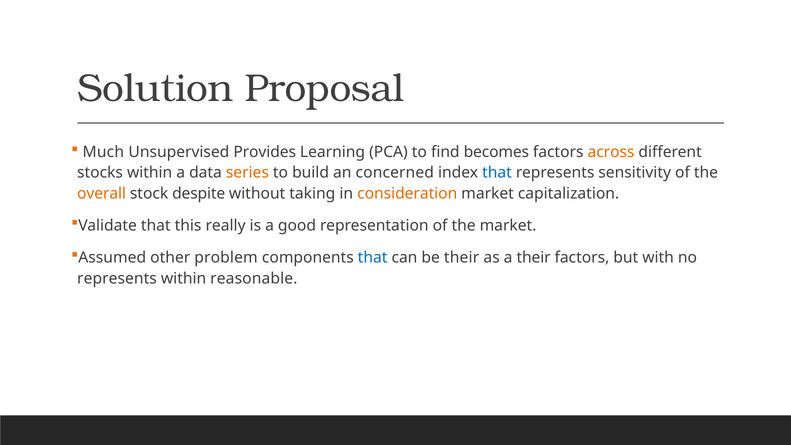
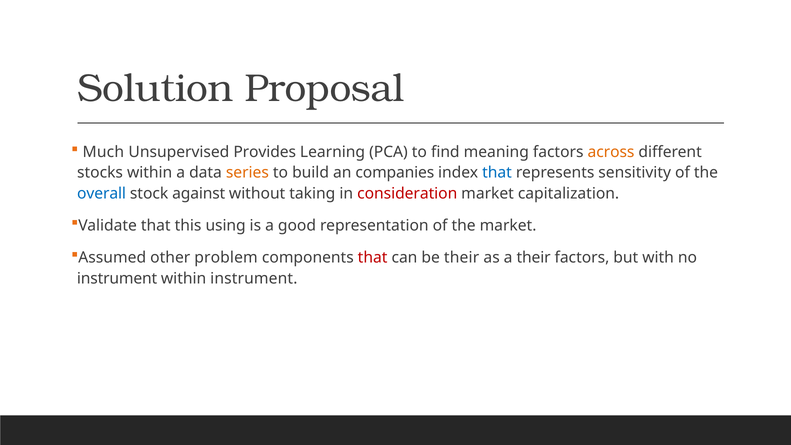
becomes: becomes -> meaning
concerned: concerned -> companies
overall colour: orange -> blue
despite: despite -> against
consideration colour: orange -> red
really: really -> using
that at (373, 258) colour: blue -> red
represents at (117, 278): represents -> instrument
within reasonable: reasonable -> instrument
